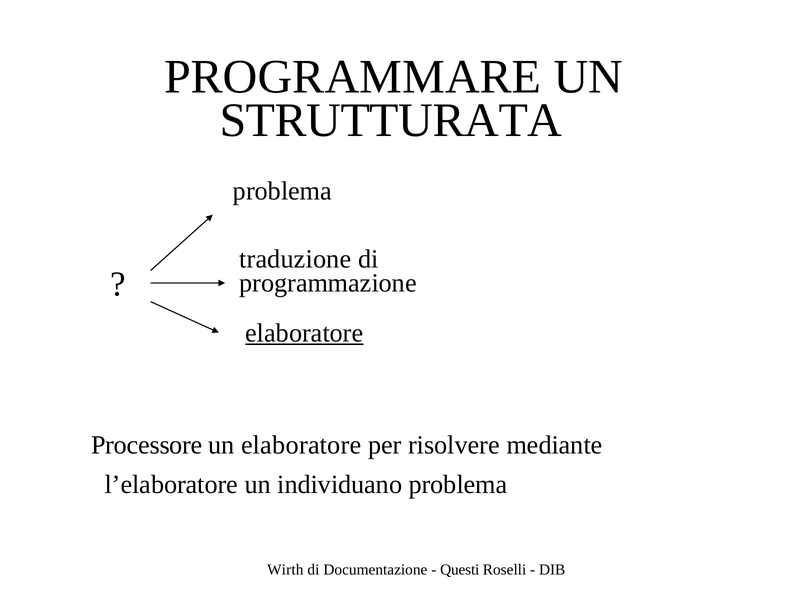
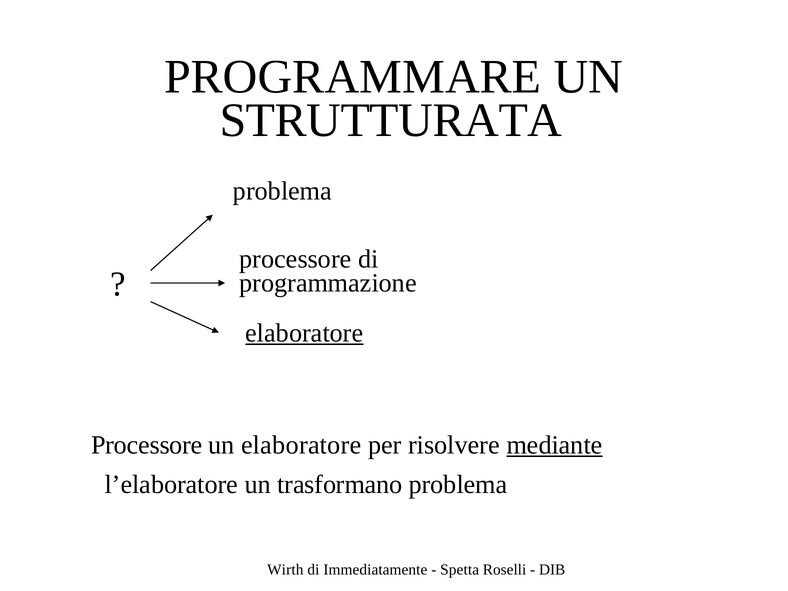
traduzione at (295, 259): traduzione -> processore
mediante underline: none -> present
individuano: individuano -> trasformano
Documentazione: Documentazione -> Immediatamente
Questi: Questi -> Spetta
